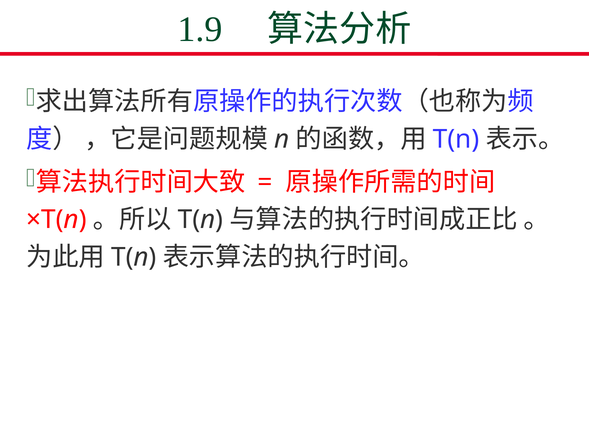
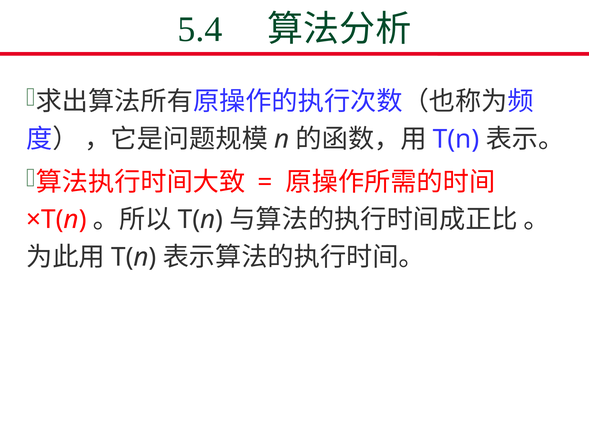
1.9: 1.9 -> 5.4
